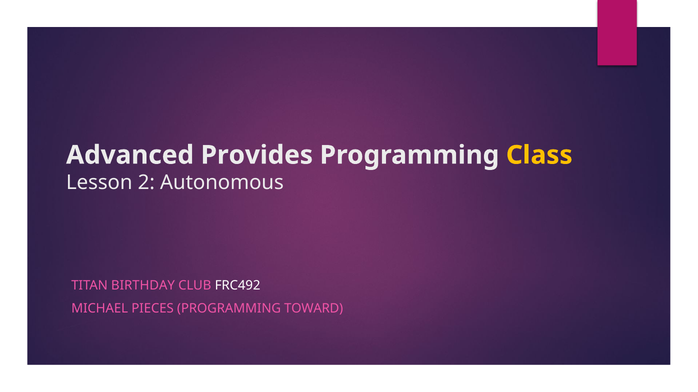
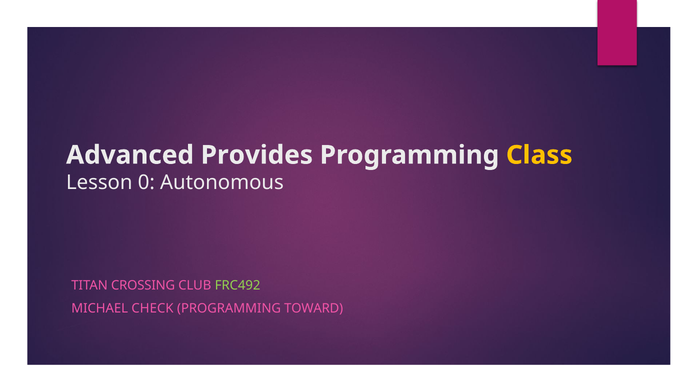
2: 2 -> 0
BIRTHDAY: BIRTHDAY -> CROSSING
FRC492 colour: white -> light green
PIECES: PIECES -> CHECK
